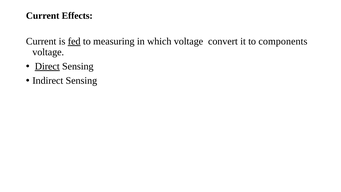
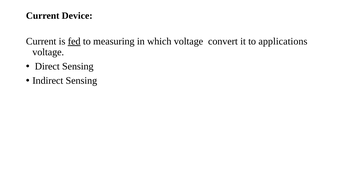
Effects: Effects -> Device
components: components -> applications
Direct underline: present -> none
